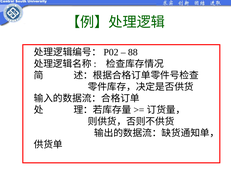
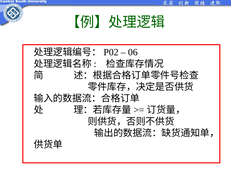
88: 88 -> 06
